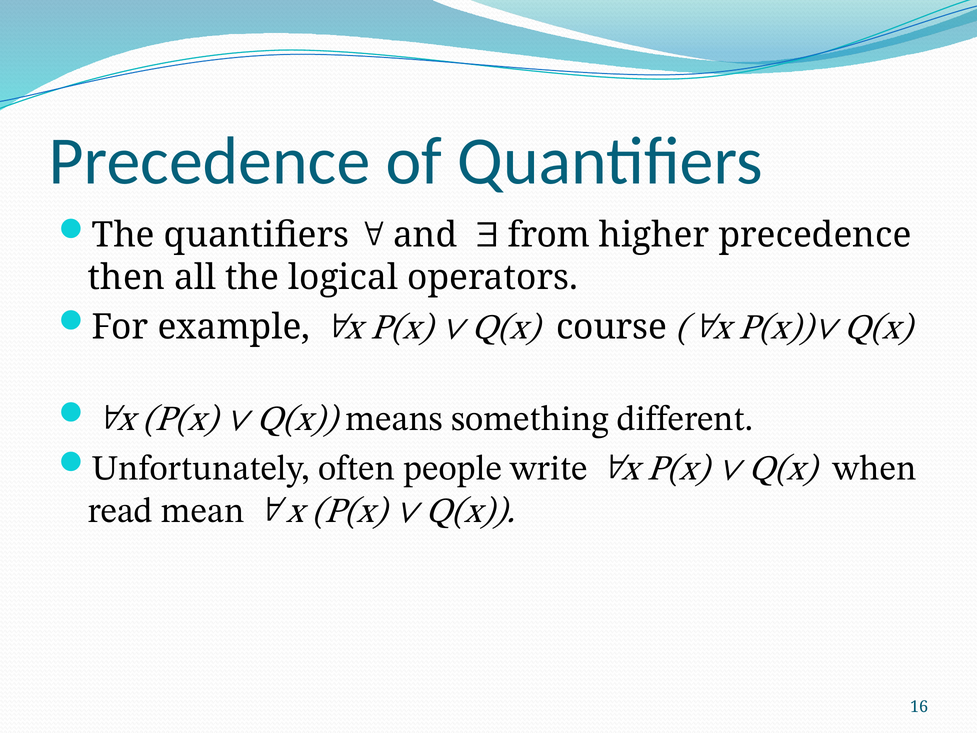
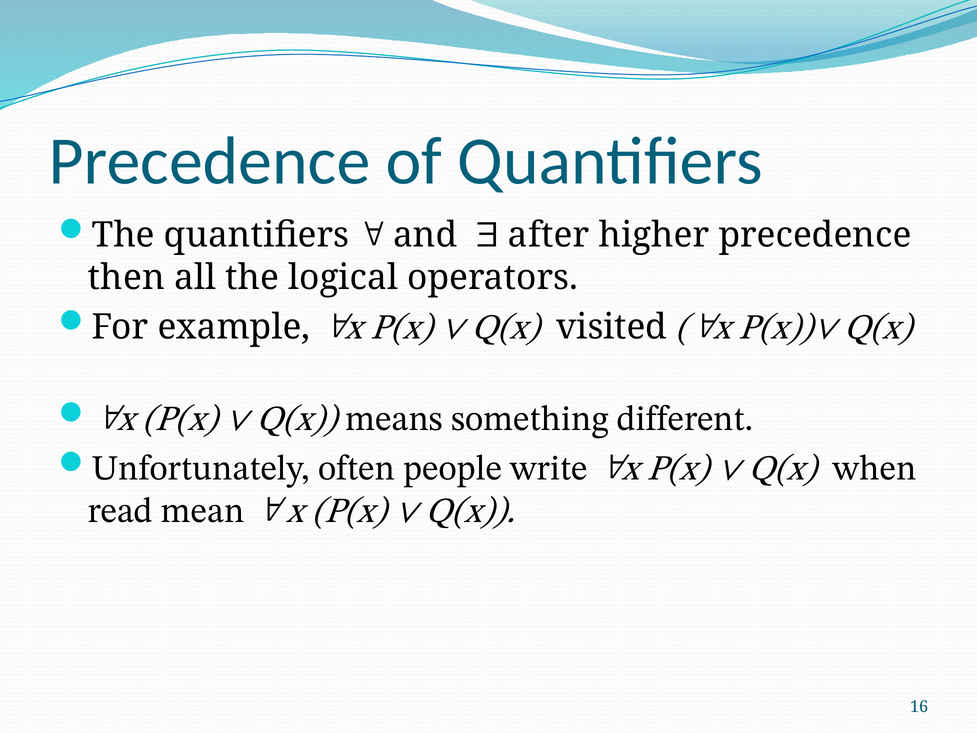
from: from -> after
course: course -> visited
